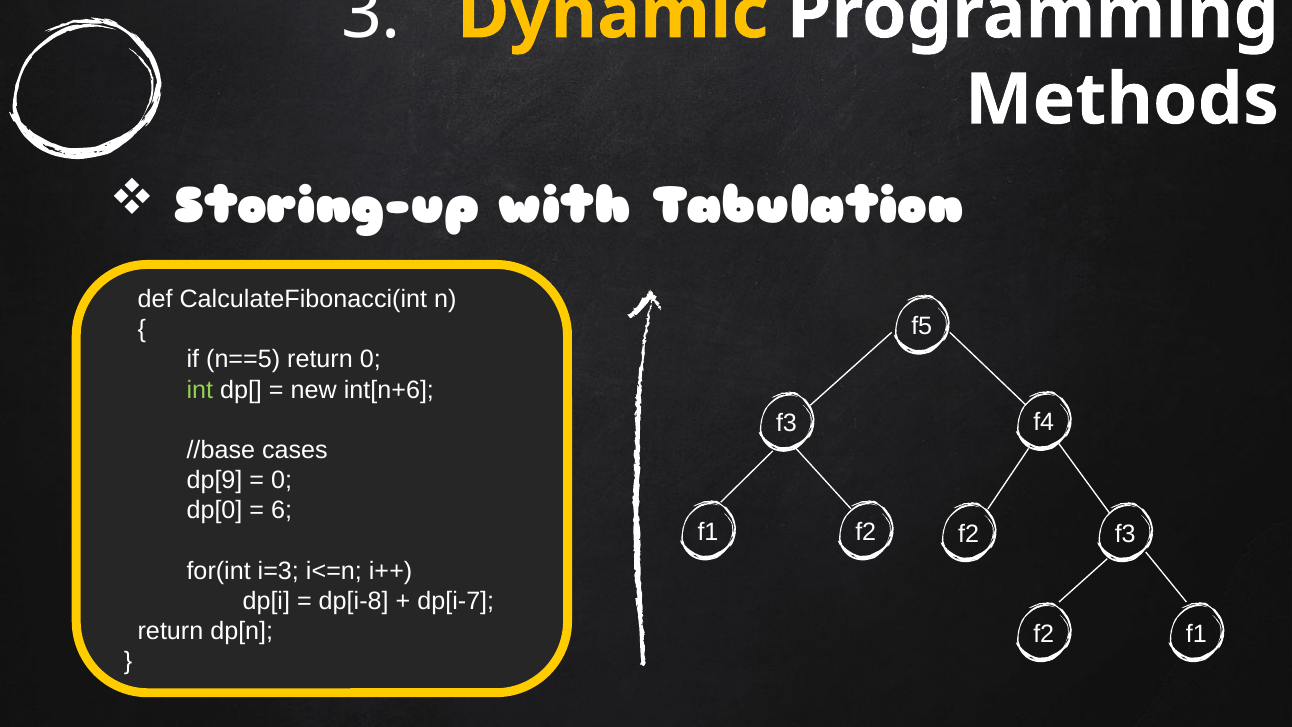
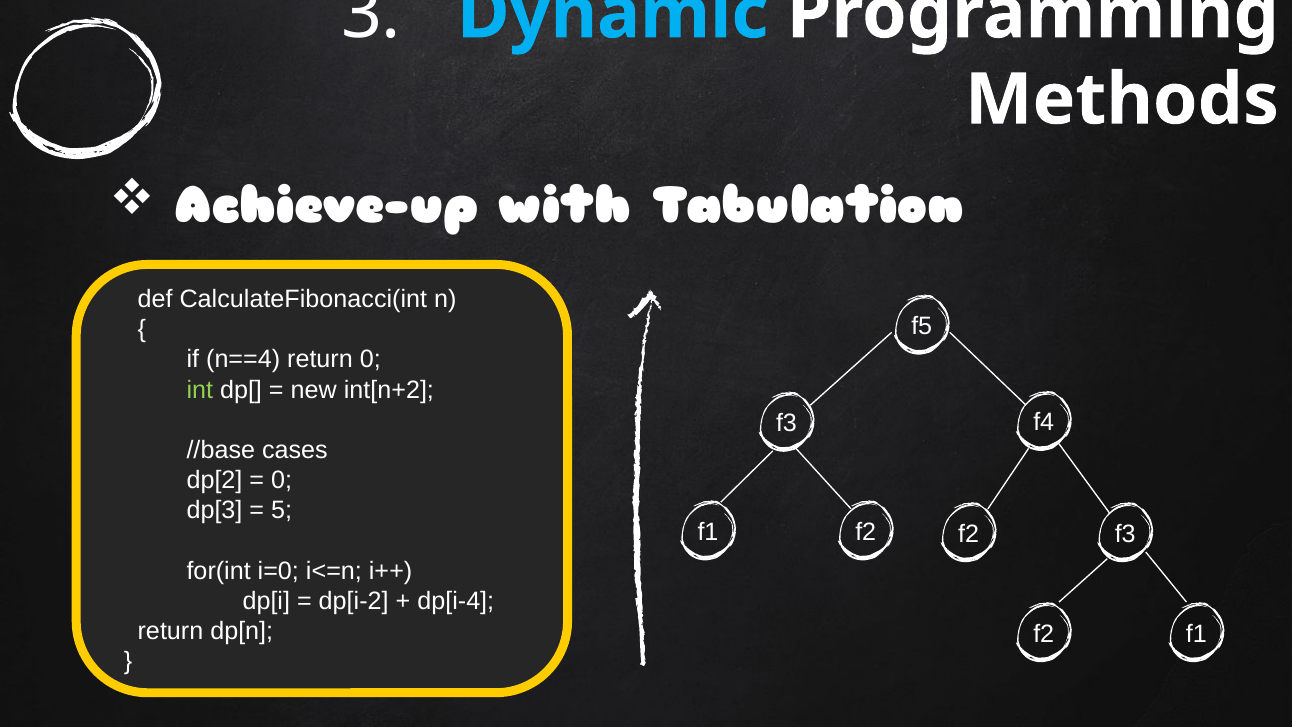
Dynamic colour: yellow -> light blue
Storing-up: Storing-up -> Achieve-up
n==5: n==5 -> n==4
int[n+6: int[n+6 -> int[n+2
dp[9: dp[9 -> dp[2
dp[0: dp[0 -> dp[3
6: 6 -> 5
i=3: i=3 -> i=0
dp[i-8: dp[i-8 -> dp[i-2
dp[i-7: dp[i-7 -> dp[i-4
